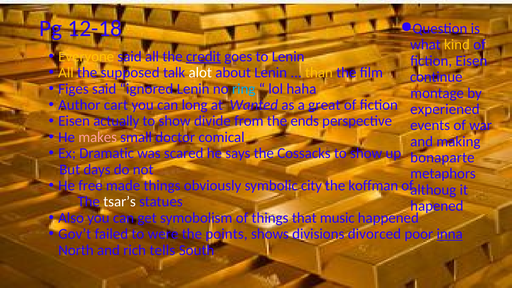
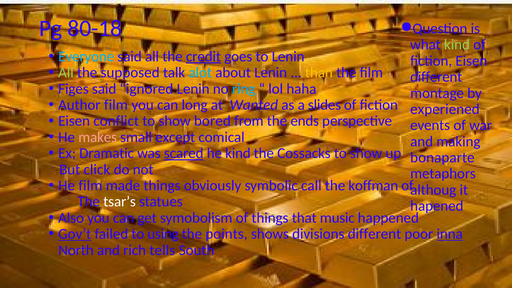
12-18: 12-18 -> 80-18
kind at (457, 45) colour: yellow -> light green
Everyone colour: yellow -> light blue
All at (66, 73) colour: yellow -> light green
alot colour: white -> light blue
continue at (436, 77): continue -> different
Author cart: cart -> film
great: great -> slides
actually: actually -> conflict
divide: divide -> bored
doctor: doctor -> except
scared underline: none -> present
he says: says -> kind
days: days -> click
He free: free -> film
city: city -> call
Gov’t underline: none -> present
were: were -> using
divisions divorced: divorced -> different
